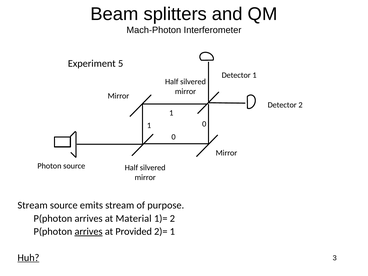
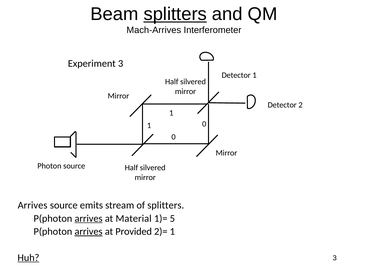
splitters at (175, 14) underline: none -> present
Mach-Photon: Mach-Photon -> Mach-Arrives
Experiment 5: 5 -> 3
Stream at (33, 205): Stream -> Arrives
of purpose: purpose -> splitters
arrives at (89, 218) underline: none -> present
1)= 2: 2 -> 5
